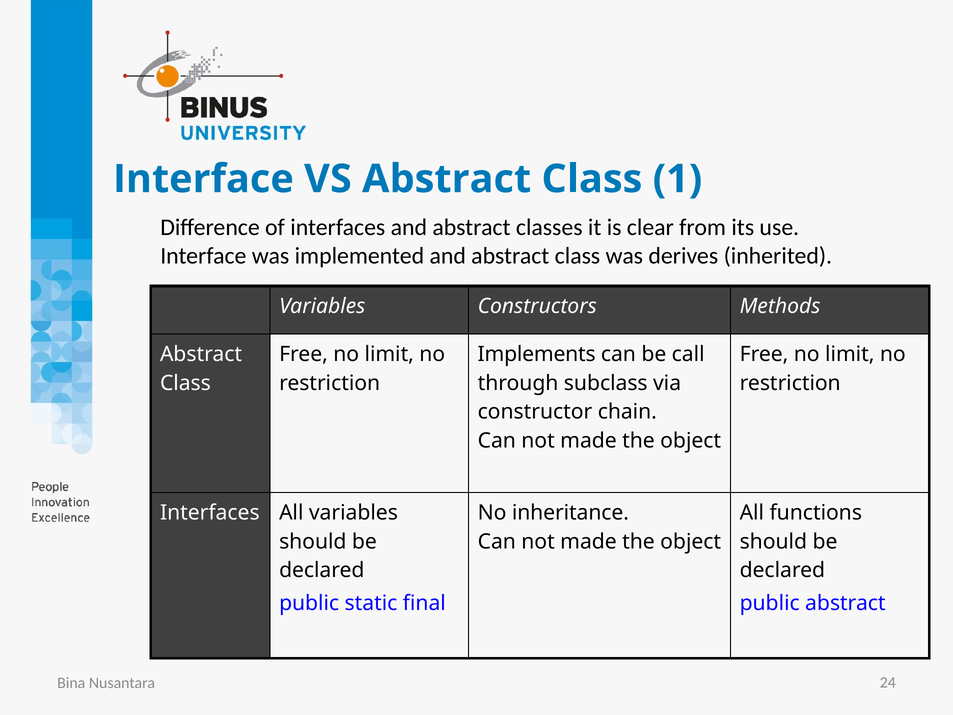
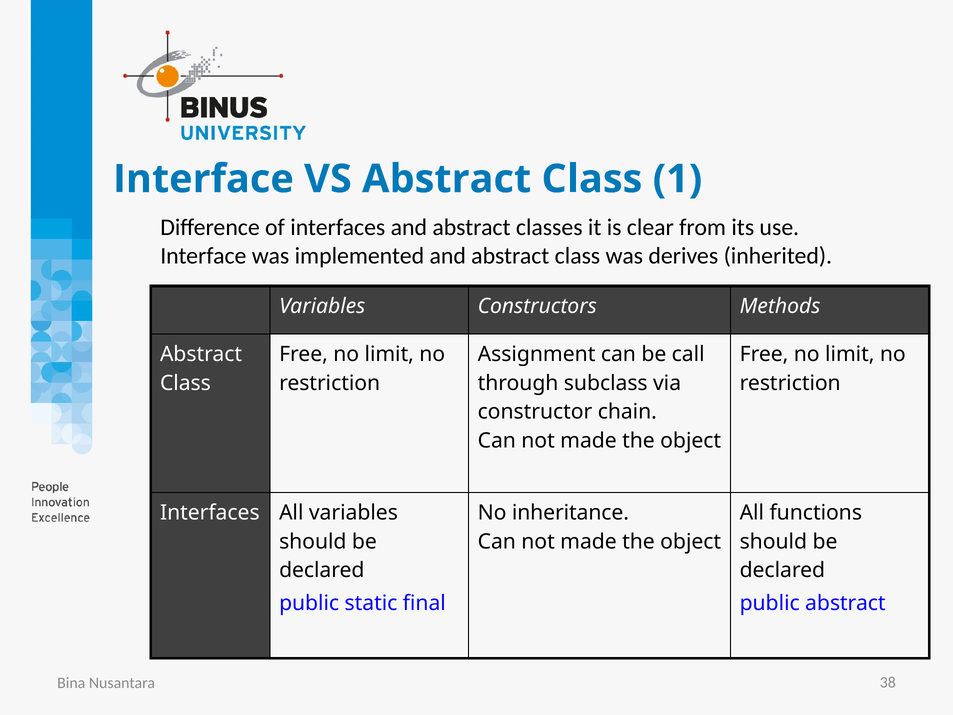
Implements: Implements -> Assignment
24: 24 -> 38
